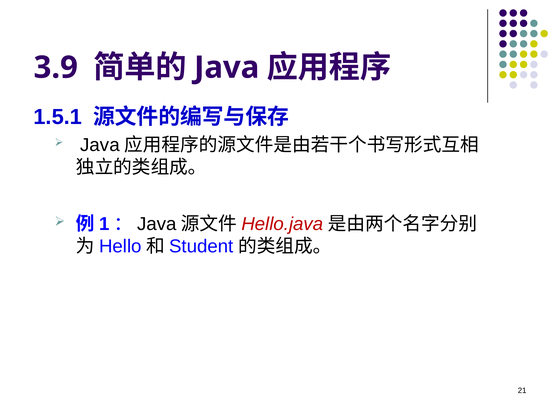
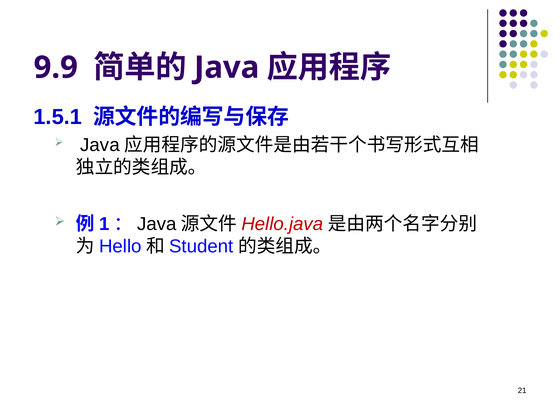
3.9: 3.9 -> 9.9
